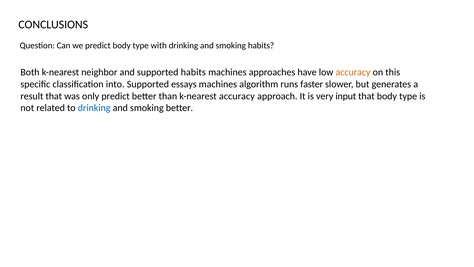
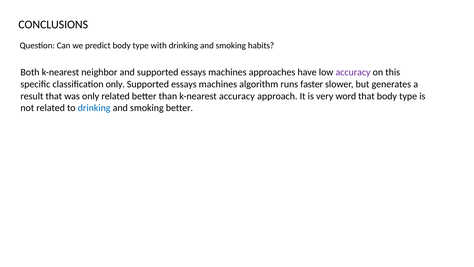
and supported habits: habits -> essays
accuracy at (353, 72) colour: orange -> purple
classification into: into -> only
only predict: predict -> related
input: input -> word
